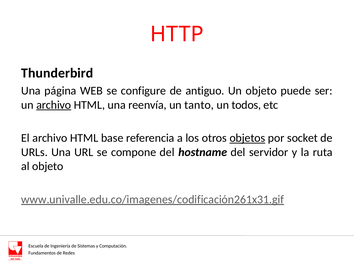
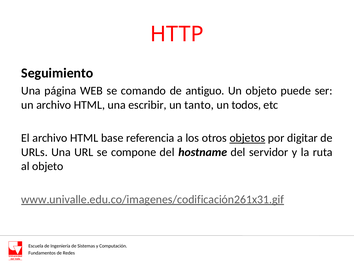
Thunderbird: Thunderbird -> Seguimiento
configure: configure -> comando
archivo at (54, 105) underline: present -> none
reenvía: reenvía -> escribir
socket: socket -> digitar
